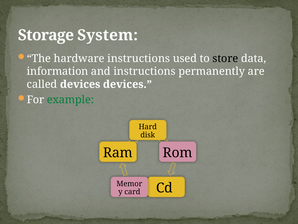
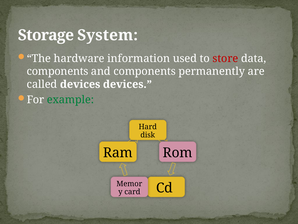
hardware instructions: instructions -> information
store colour: black -> red
information at (58, 71): information -> components
and instructions: instructions -> components
